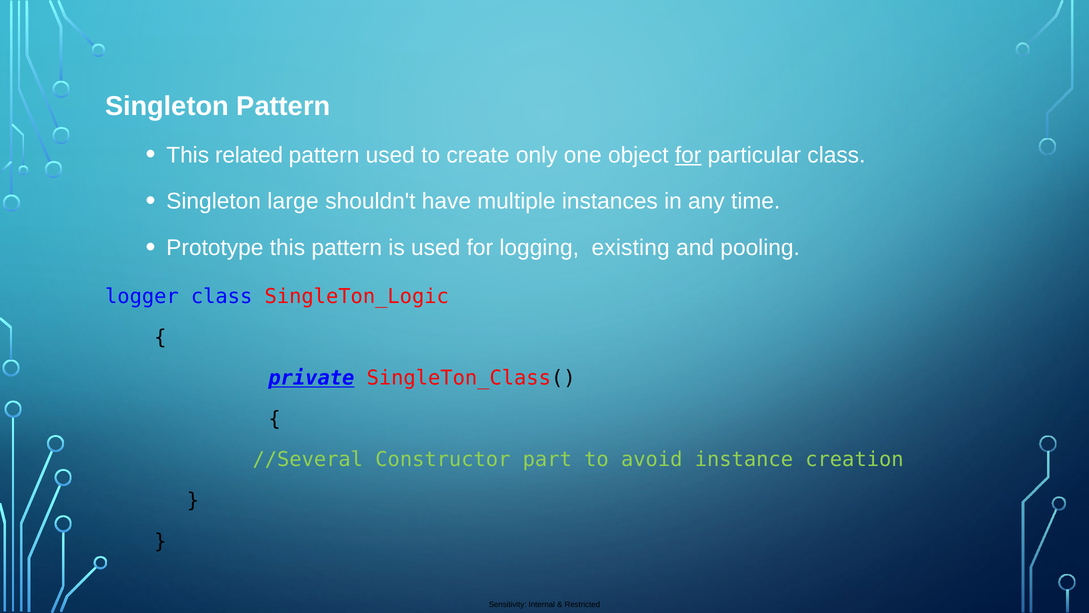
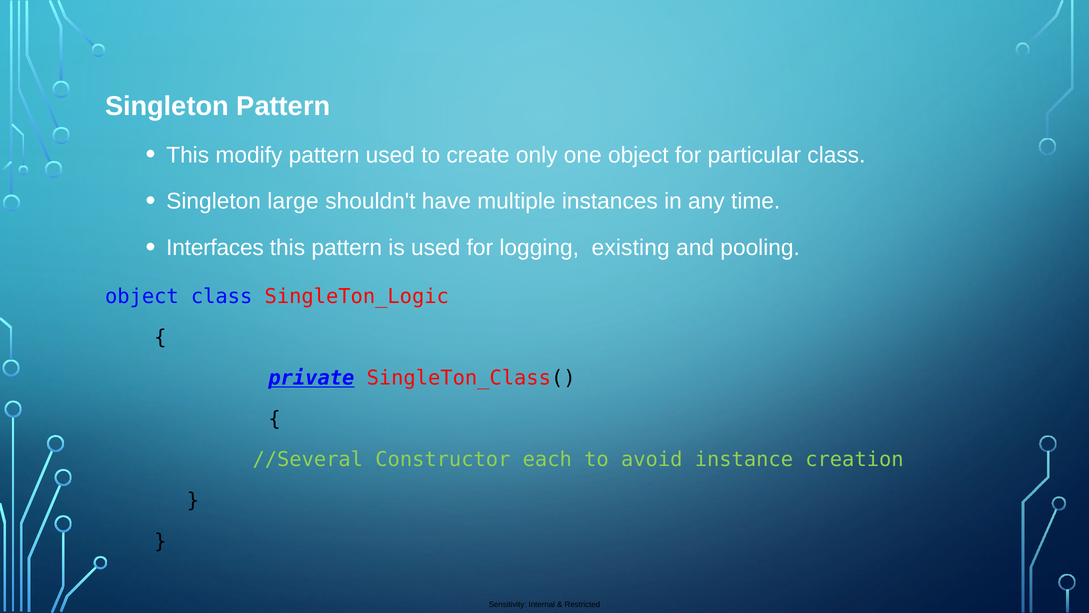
related: related -> modify
for at (688, 155) underline: present -> none
Prototype: Prototype -> Interfaces
logger at (142, 296): logger -> object
part: part -> each
